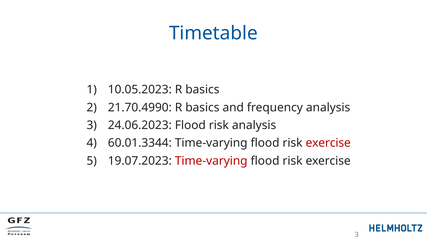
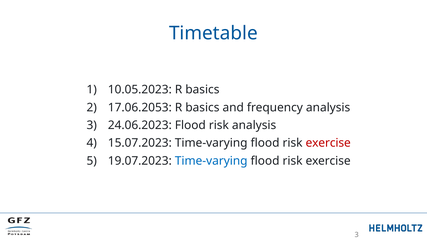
21.70.4990: 21.70.4990 -> 17.06.2053
60.01.3344: 60.01.3344 -> 15.07.2023
Time-varying at (211, 161) colour: red -> blue
